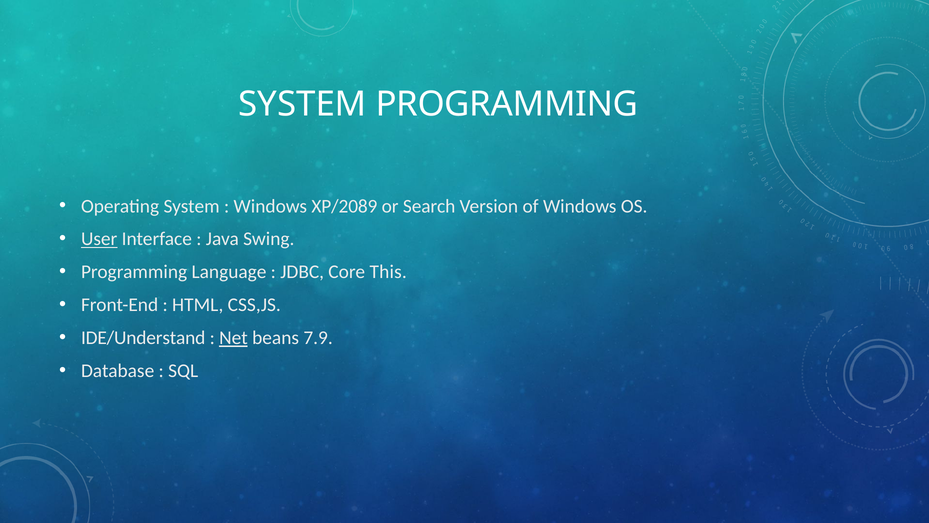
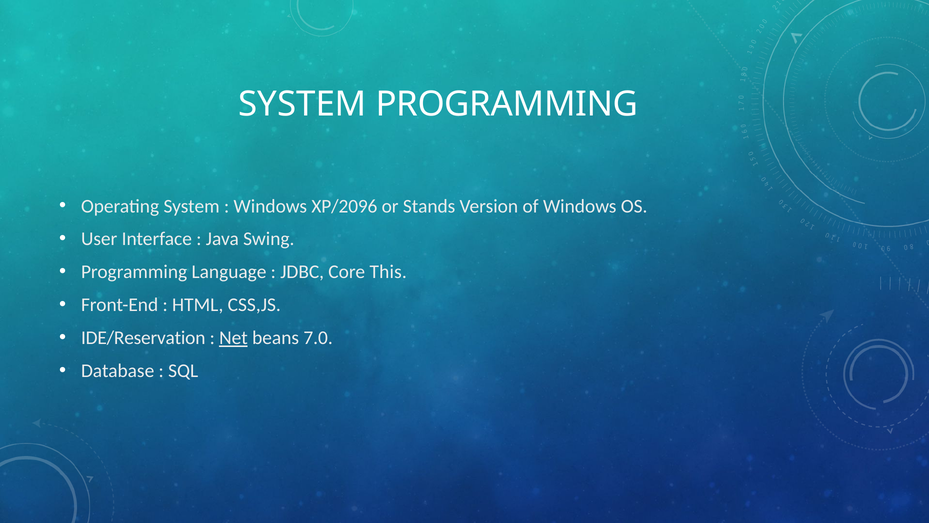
XP/2089: XP/2089 -> XP/2096
Search: Search -> Stands
User underline: present -> none
IDE/Understand: IDE/Understand -> IDE/Reservation
7.9: 7.9 -> 7.0
